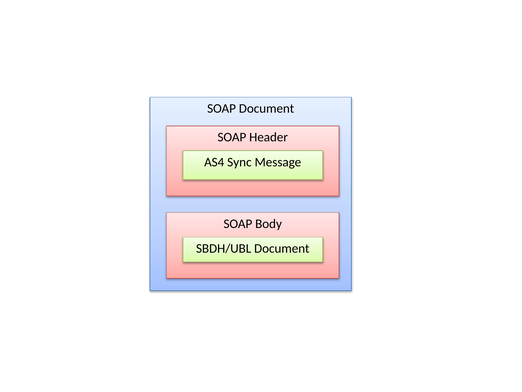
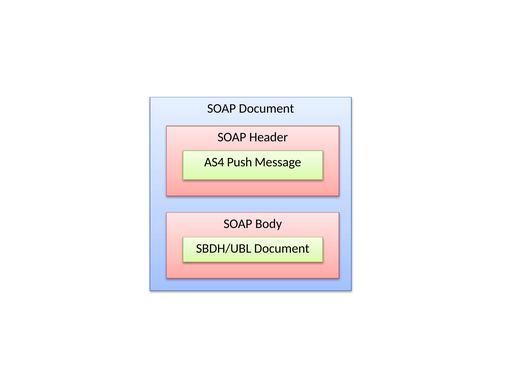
Sync: Sync -> Push
